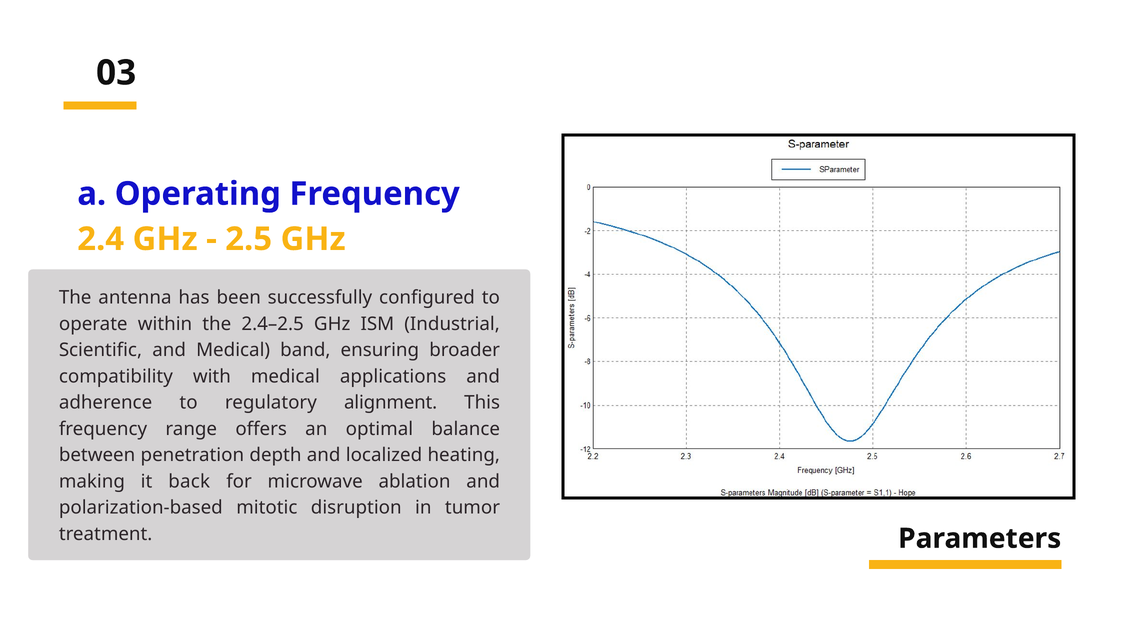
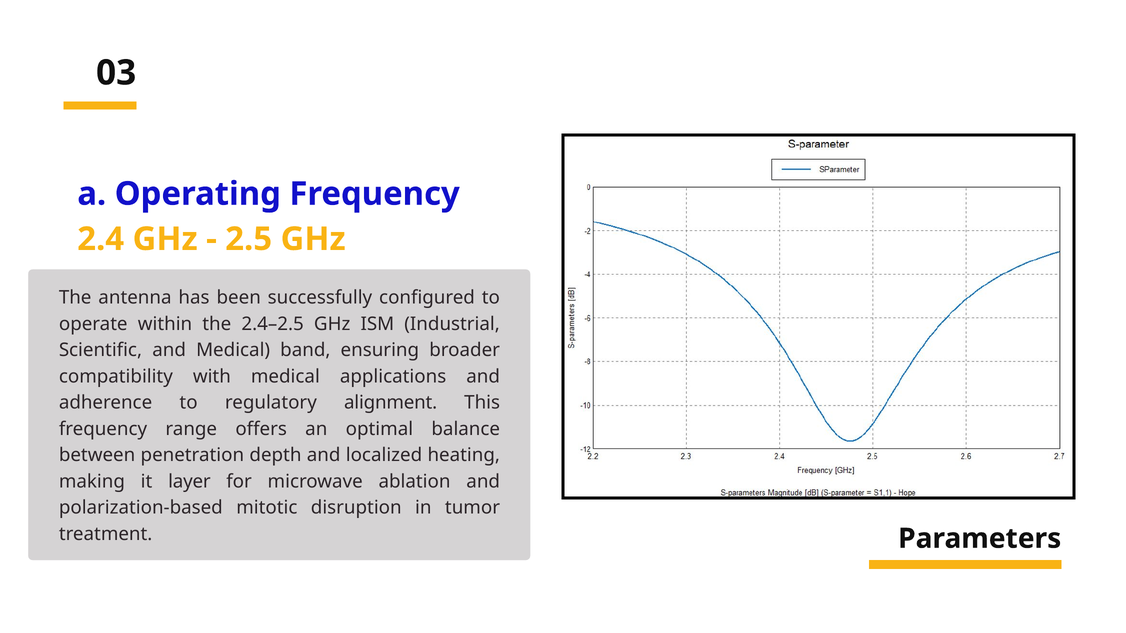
back: back -> layer
